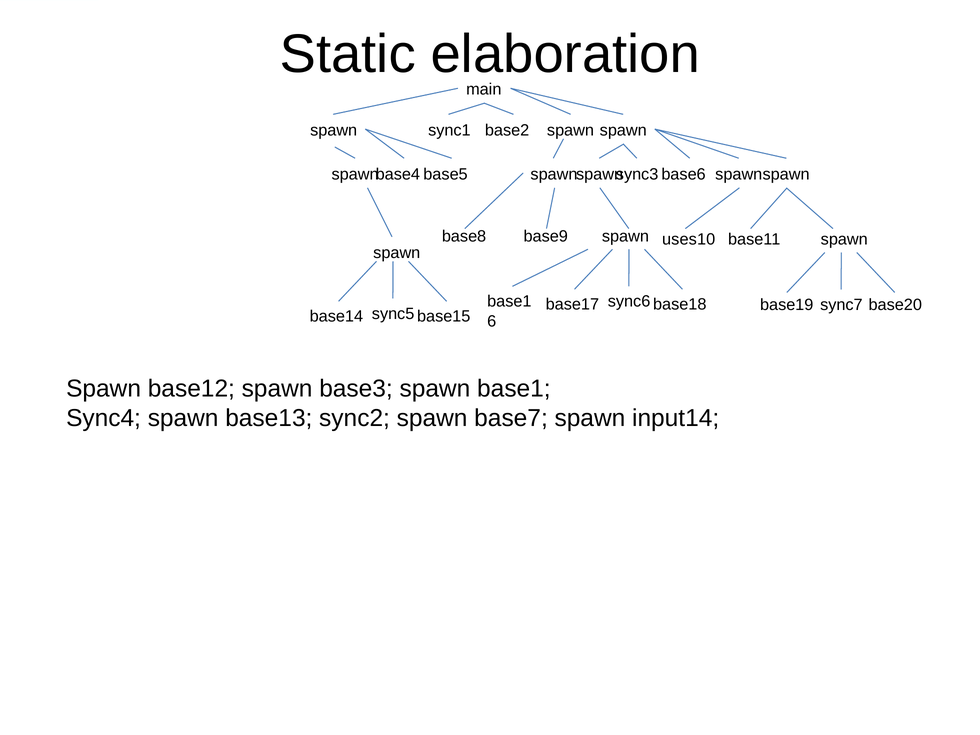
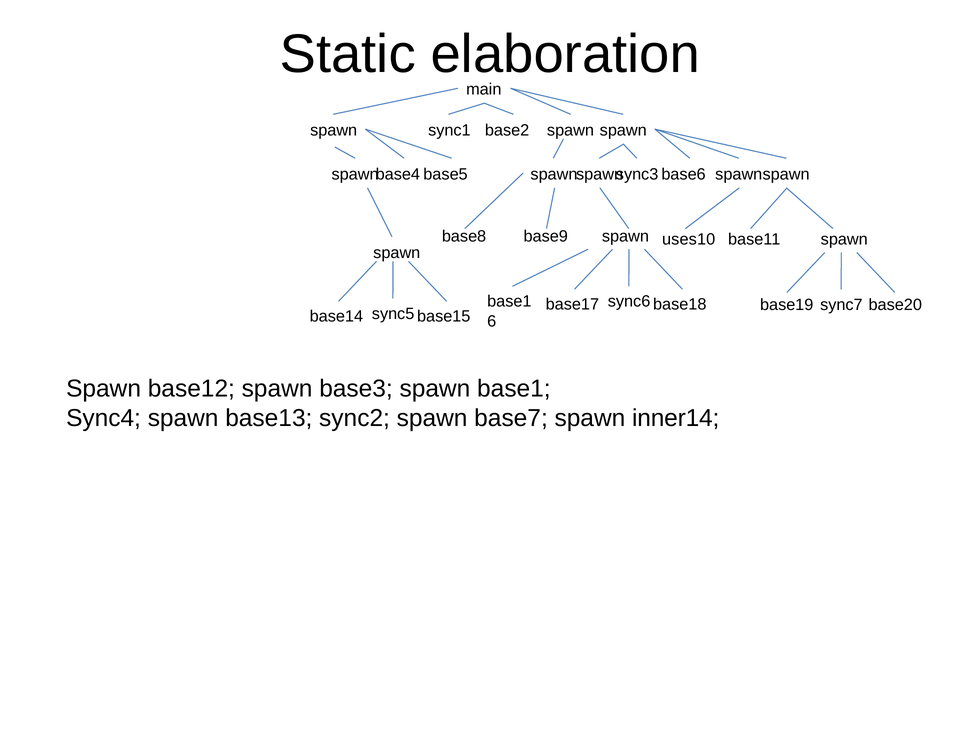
input14: input14 -> inner14
